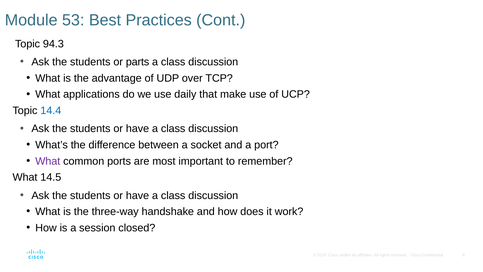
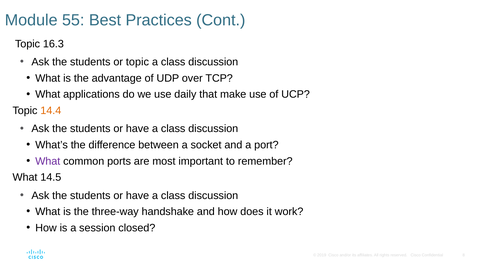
53: 53 -> 55
94.3: 94.3 -> 16.3
or parts: parts -> topic
14.4 colour: blue -> orange
